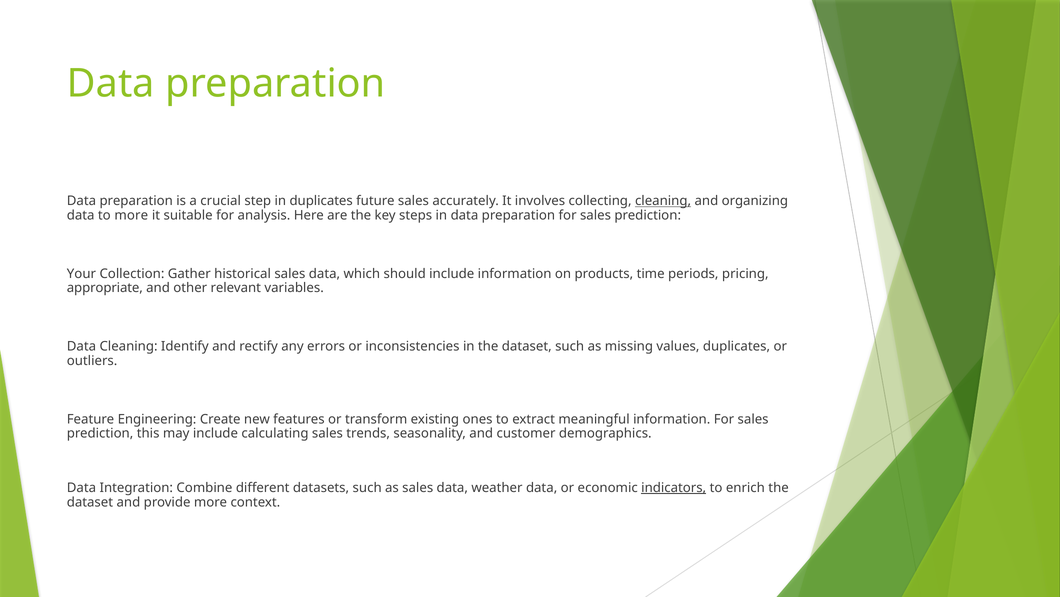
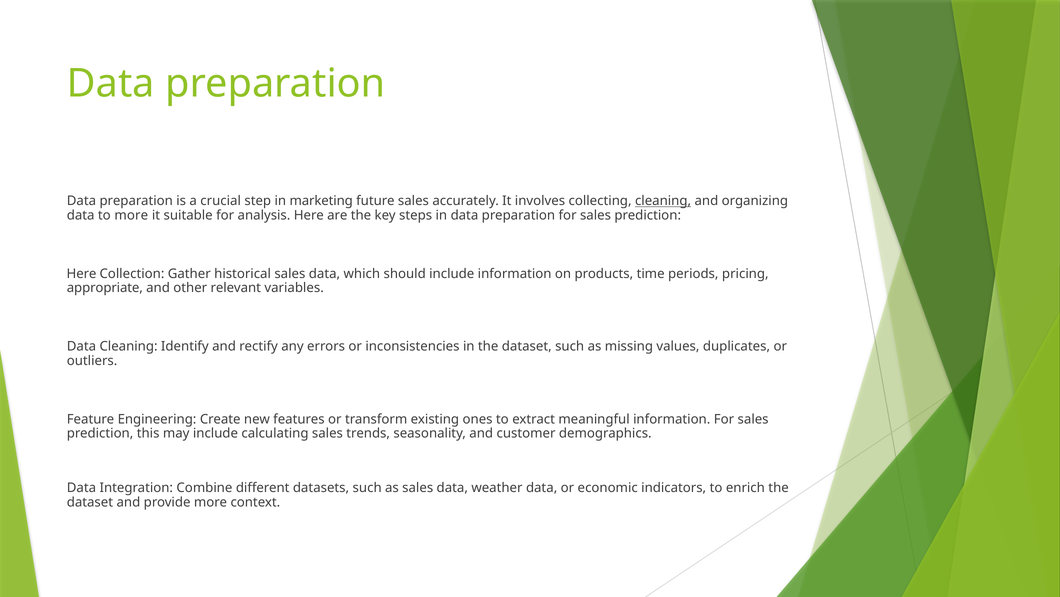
in duplicates: duplicates -> marketing
Your at (81, 273): Your -> Here
indicators underline: present -> none
